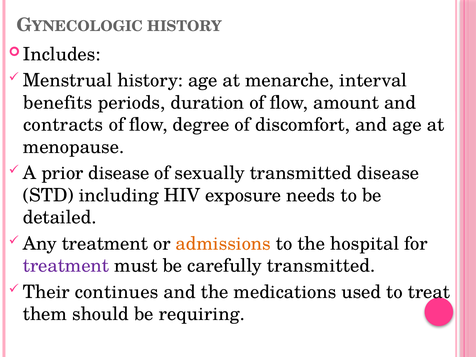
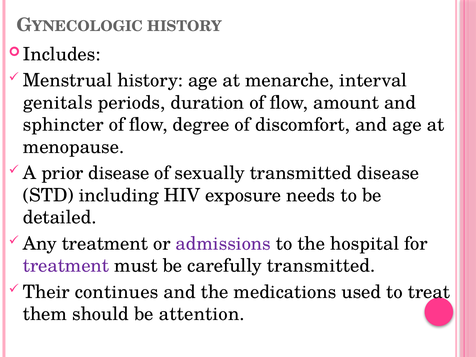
benefits: benefits -> genitals
contracts: contracts -> sphincter
admissions colour: orange -> purple
requiring: requiring -> attention
